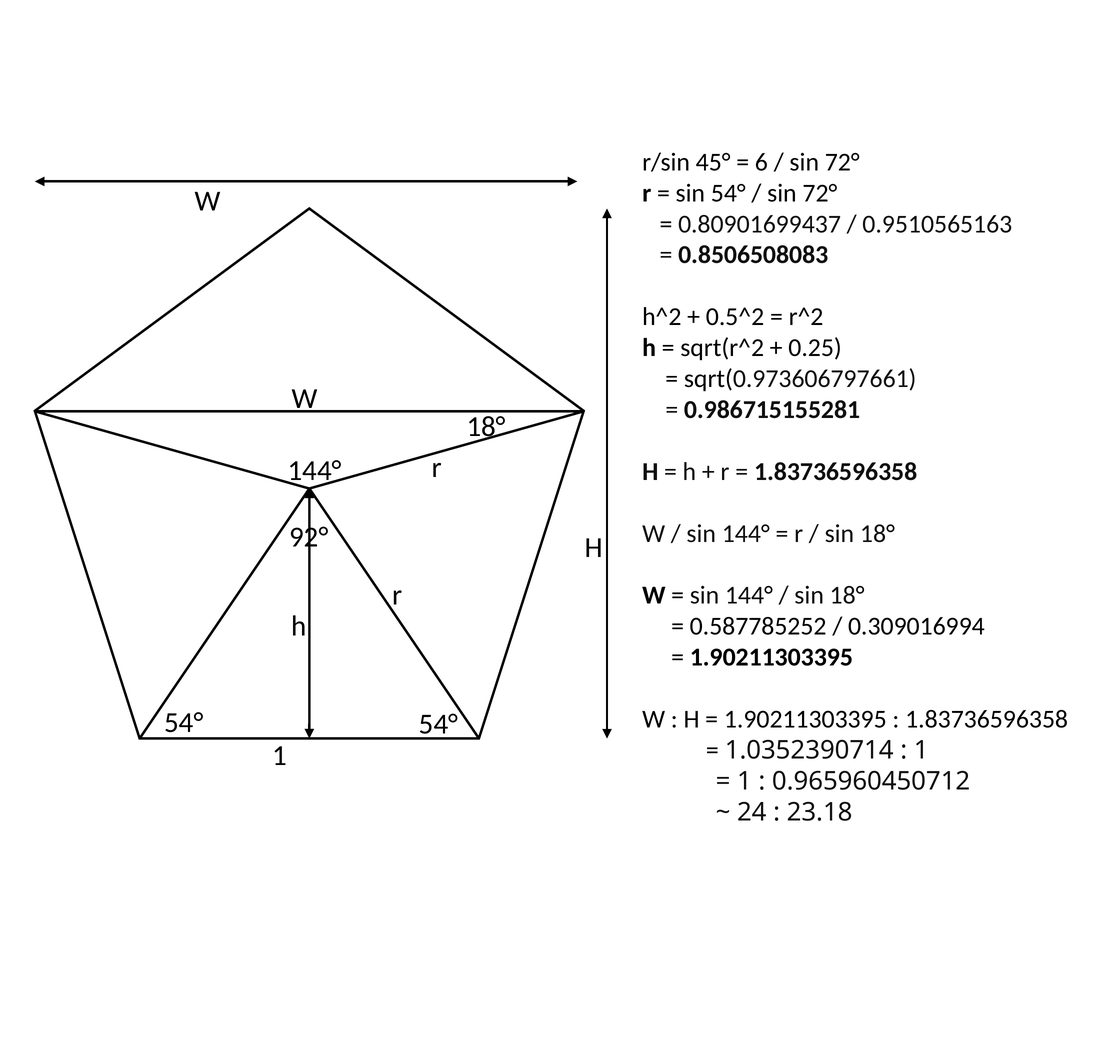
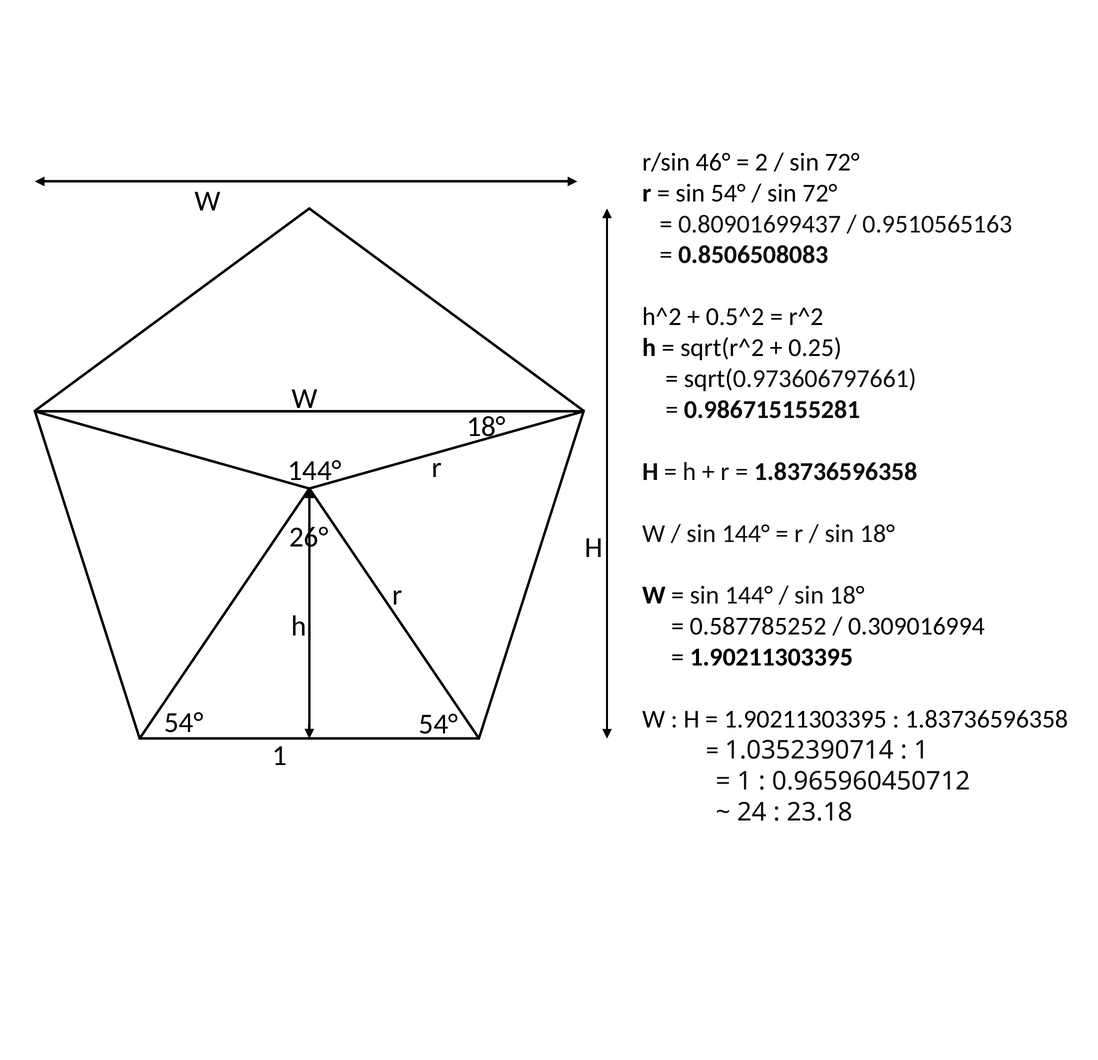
45°: 45° -> 46°
6: 6 -> 2
92°: 92° -> 26°
